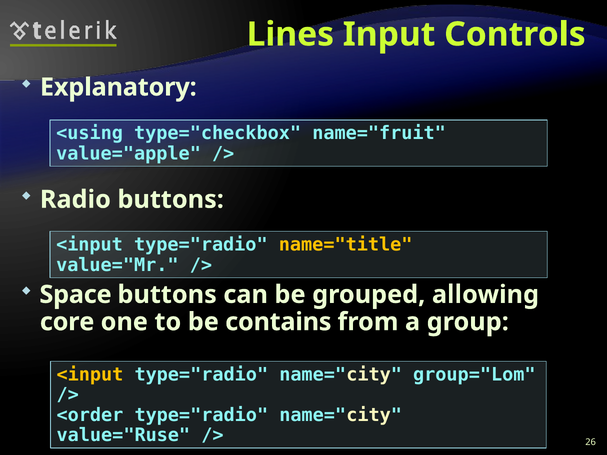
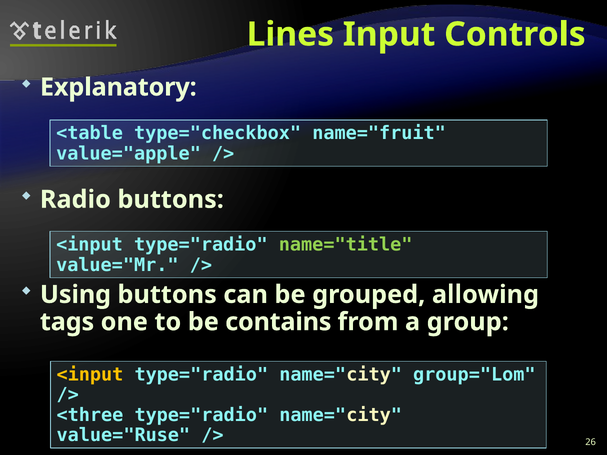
<using: <using -> <table
name="title colour: yellow -> light green
Space: Space -> Using
core: core -> tags
<order: <order -> <three
